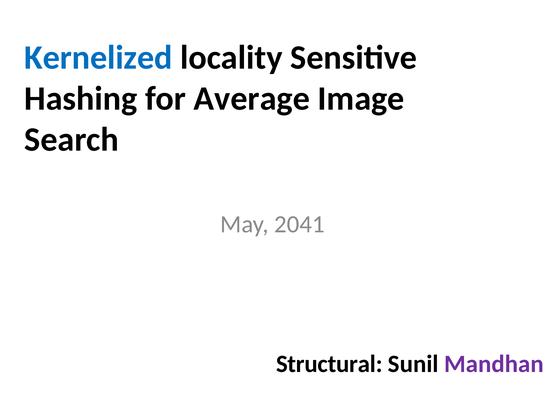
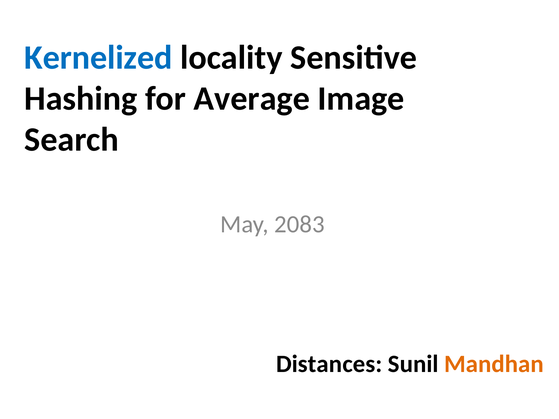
2041: 2041 -> 2083
Structural: Structural -> Distances
Mandhan colour: purple -> orange
